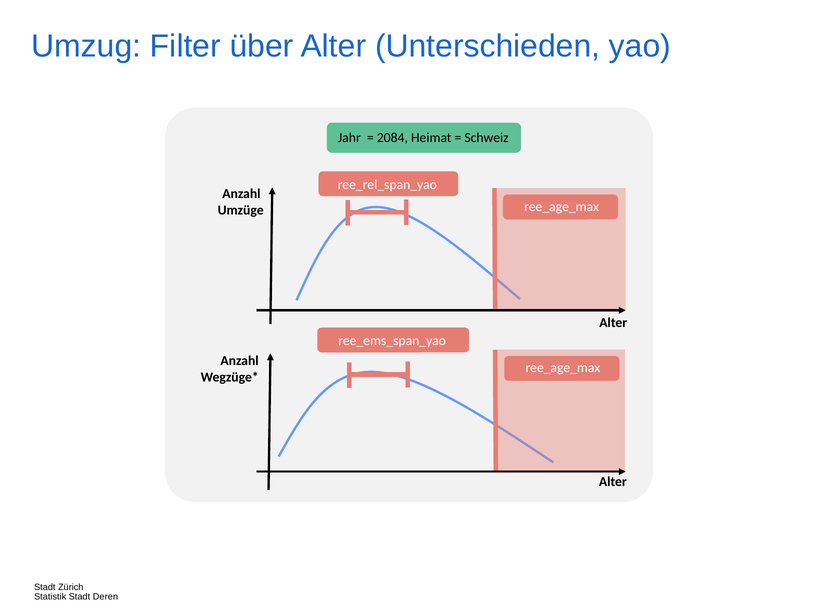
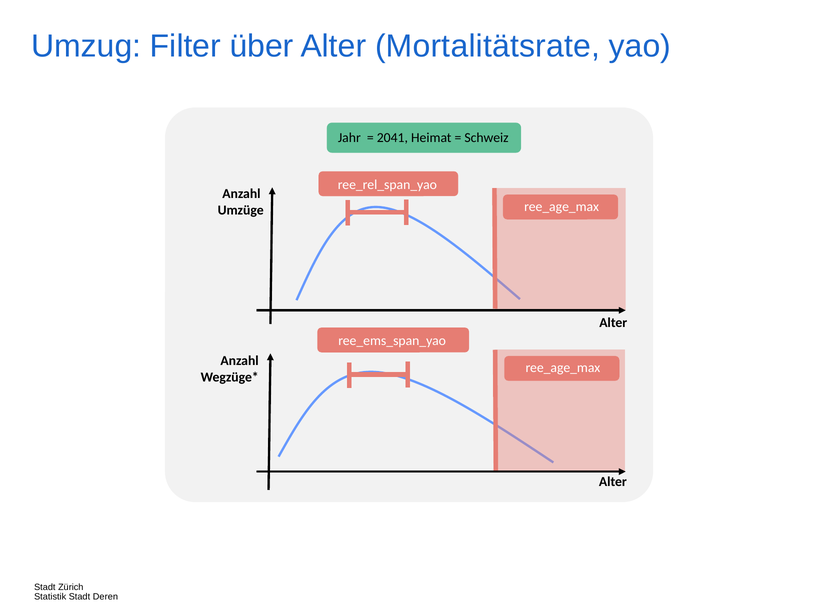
Unterschieden: Unterschieden -> Mortalitätsrate
2084: 2084 -> 2041
